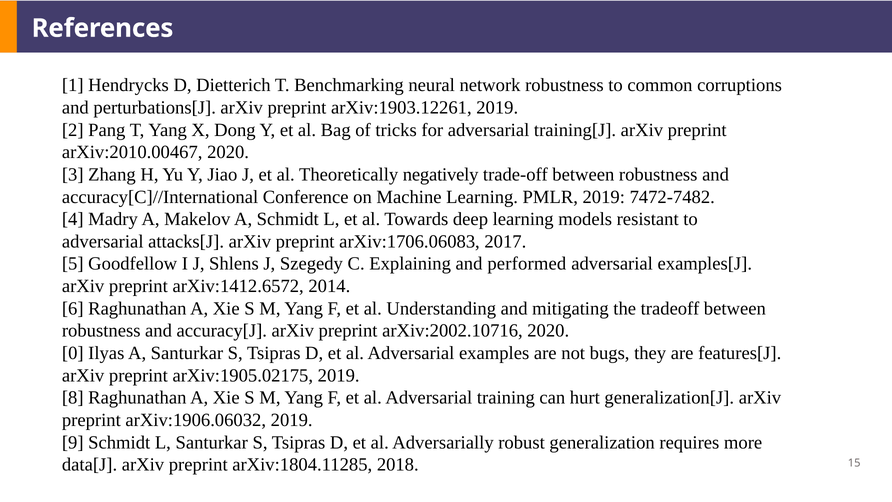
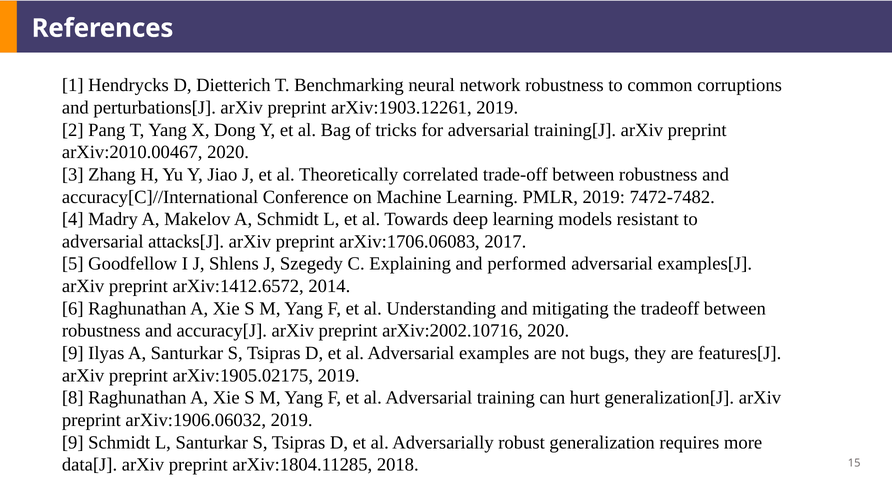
negatively: negatively -> correlated
0 at (73, 353): 0 -> 9
